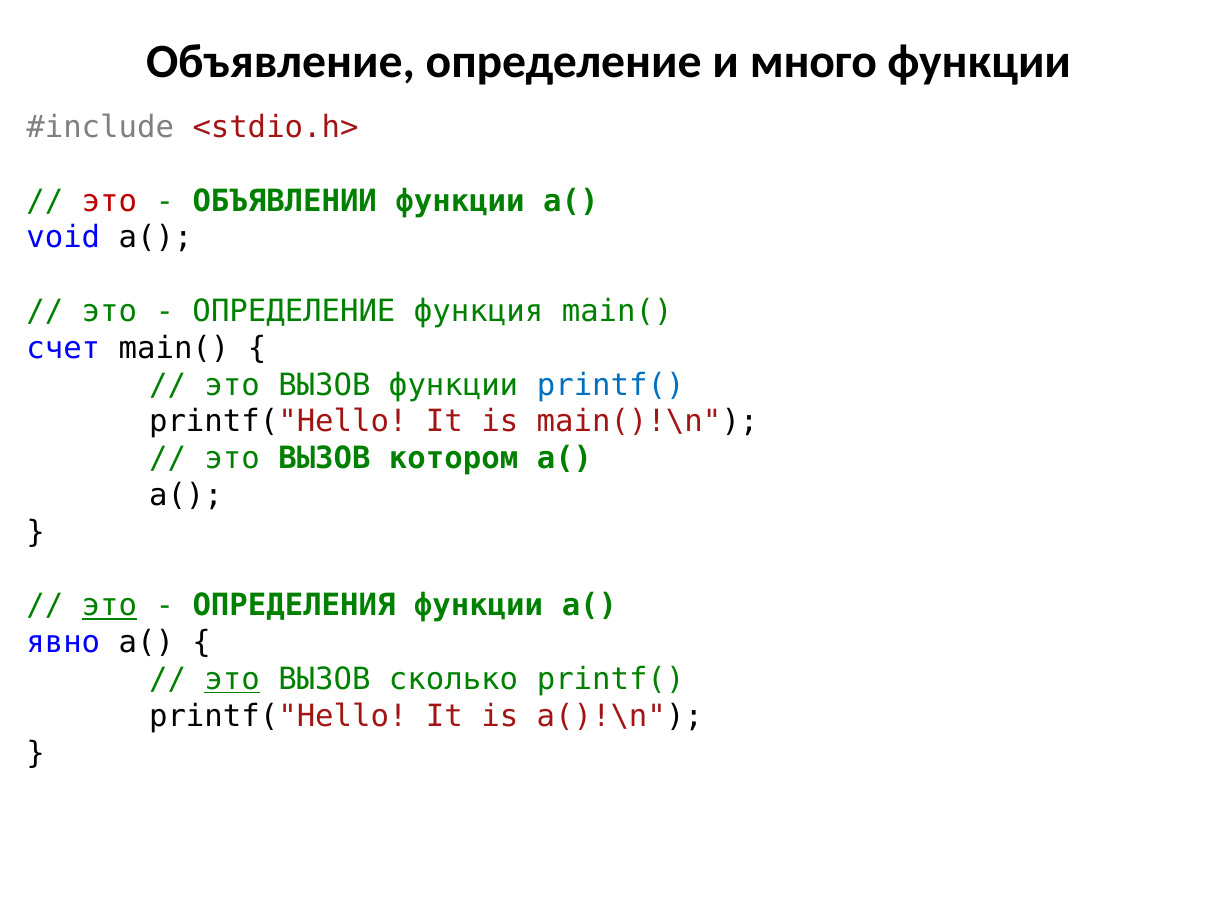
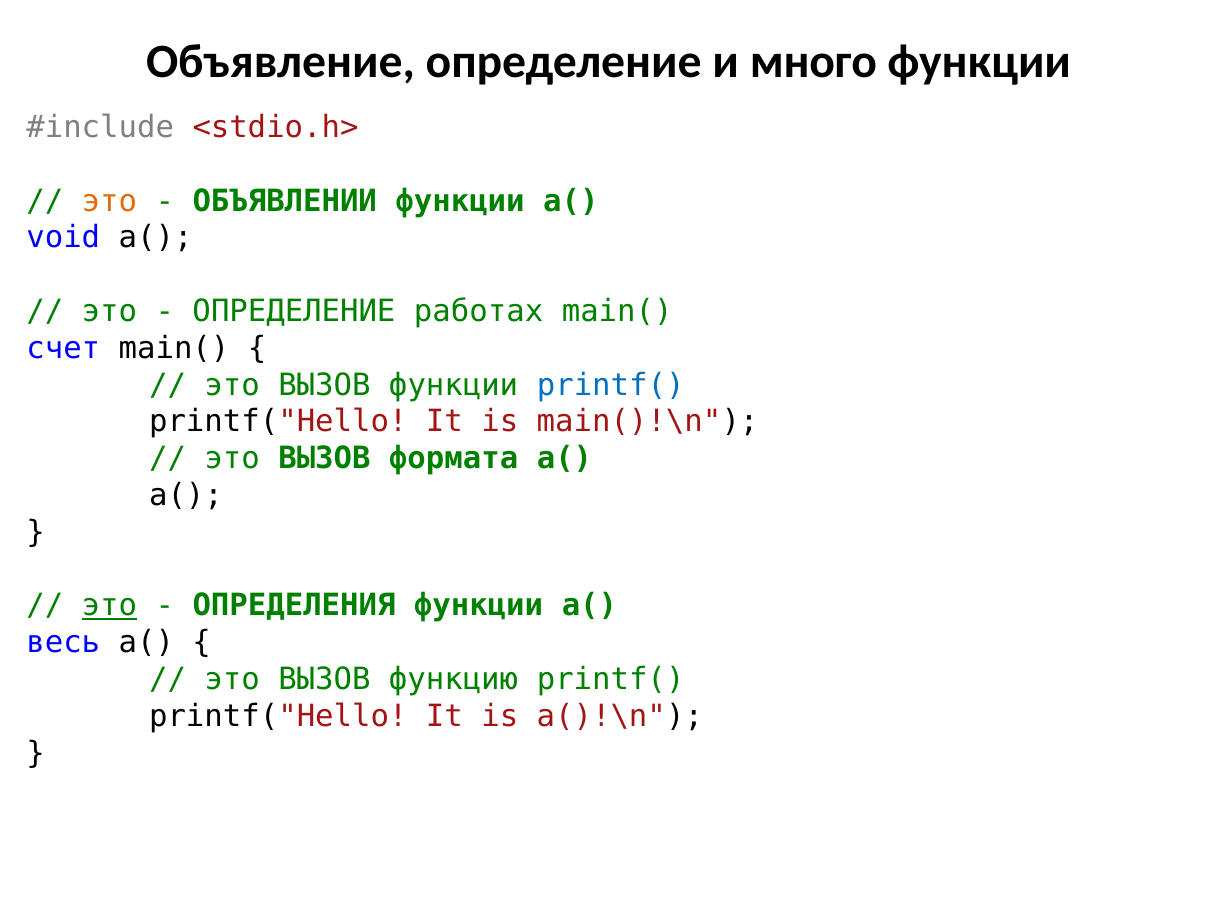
это at (109, 201) colour: red -> orange
функция: функция -> работах
котором: котором -> формата
явно: явно -> весь
это at (232, 680) underline: present -> none
сколько: сколько -> функцию
